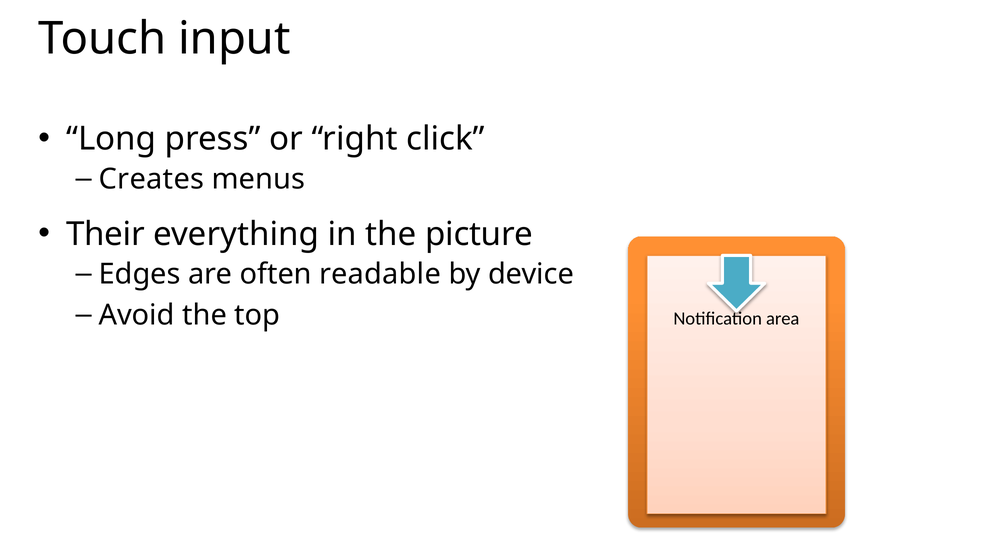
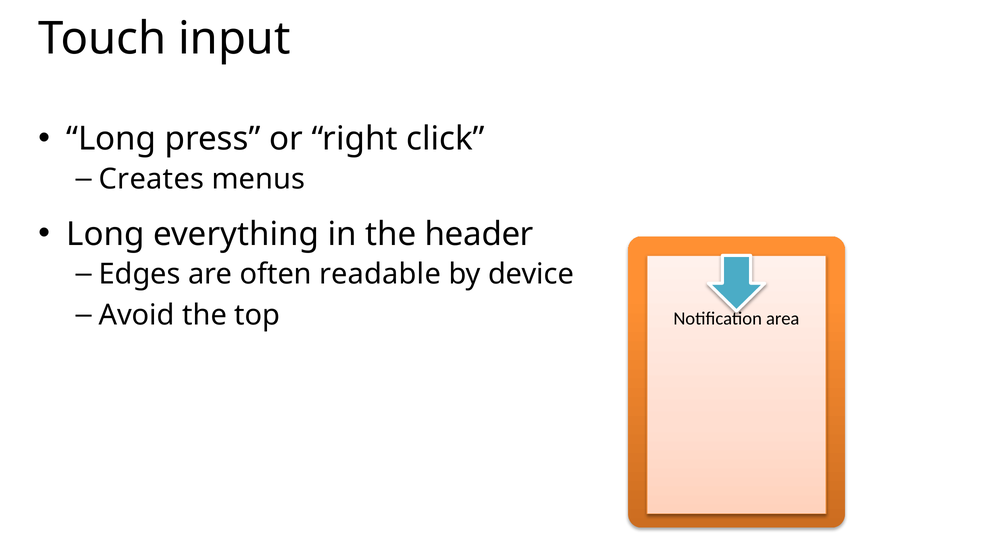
Their at (106, 234): Their -> Long
picture: picture -> header
